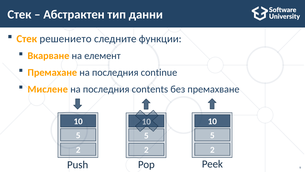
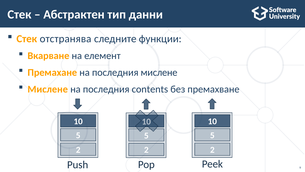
решението: решението -> отстранява
последния continue: continue -> мислене
